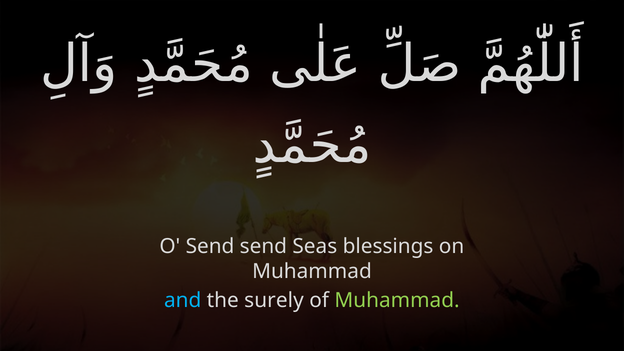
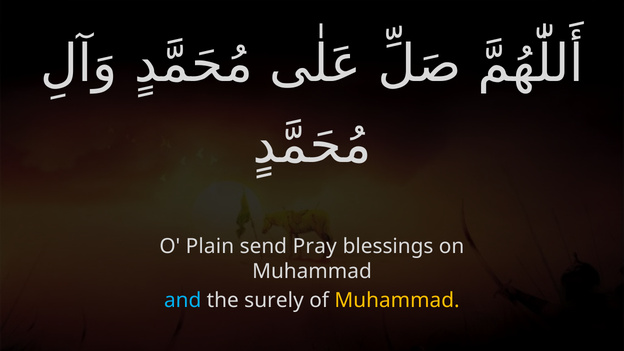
O Send: Send -> Plain
Seas: Seas -> Pray
Muhammad at (397, 300) colour: light green -> yellow
